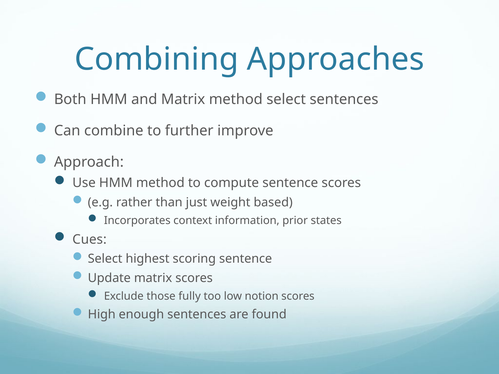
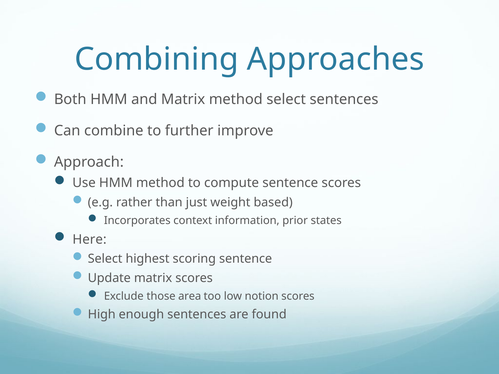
Cues: Cues -> Here
fully: fully -> area
